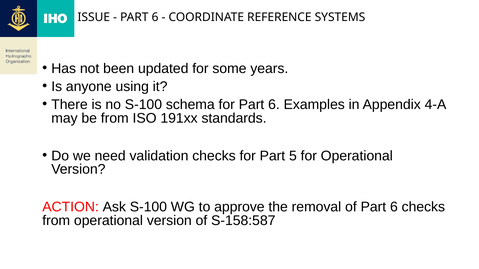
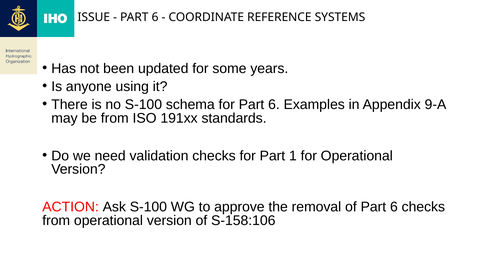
4-A: 4-A -> 9-A
5: 5 -> 1
S-158:587: S-158:587 -> S-158:106
